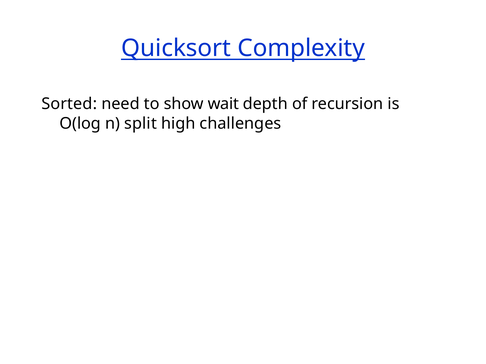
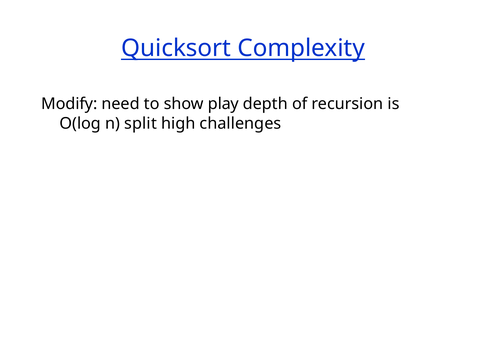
Sorted: Sorted -> Modify
wait: wait -> play
